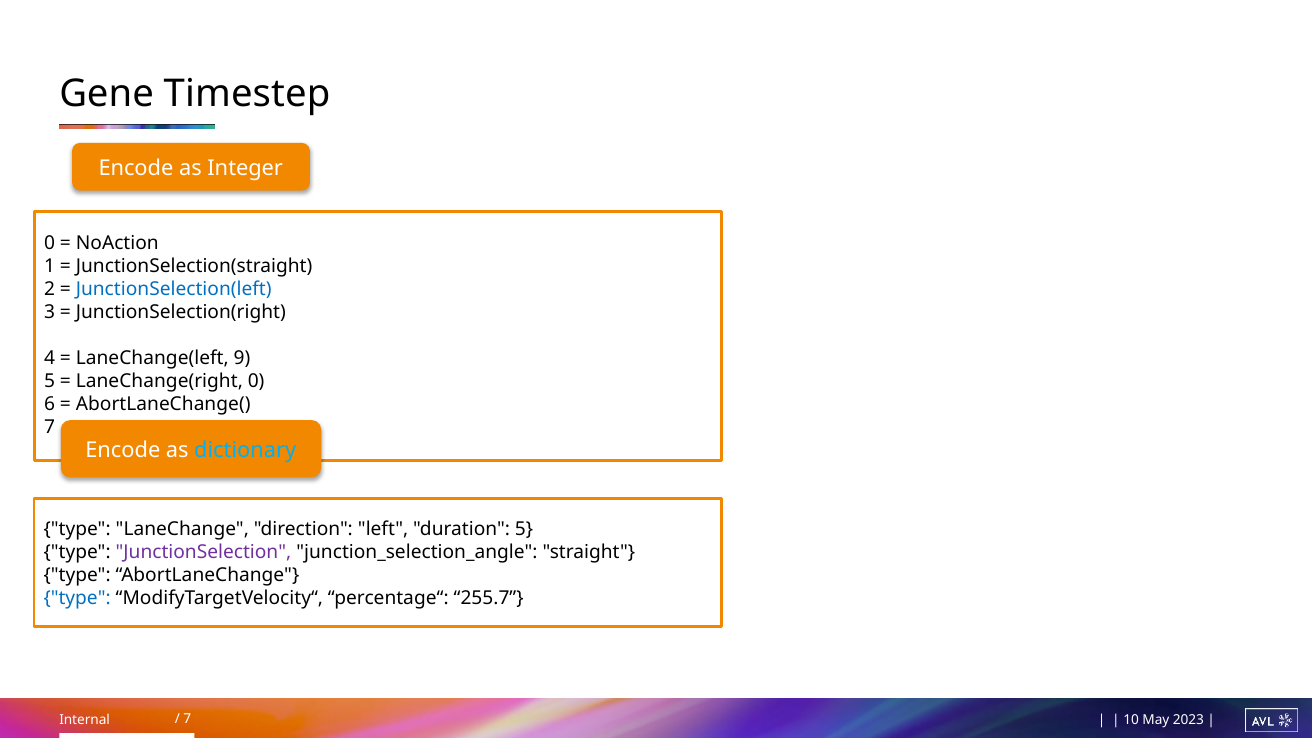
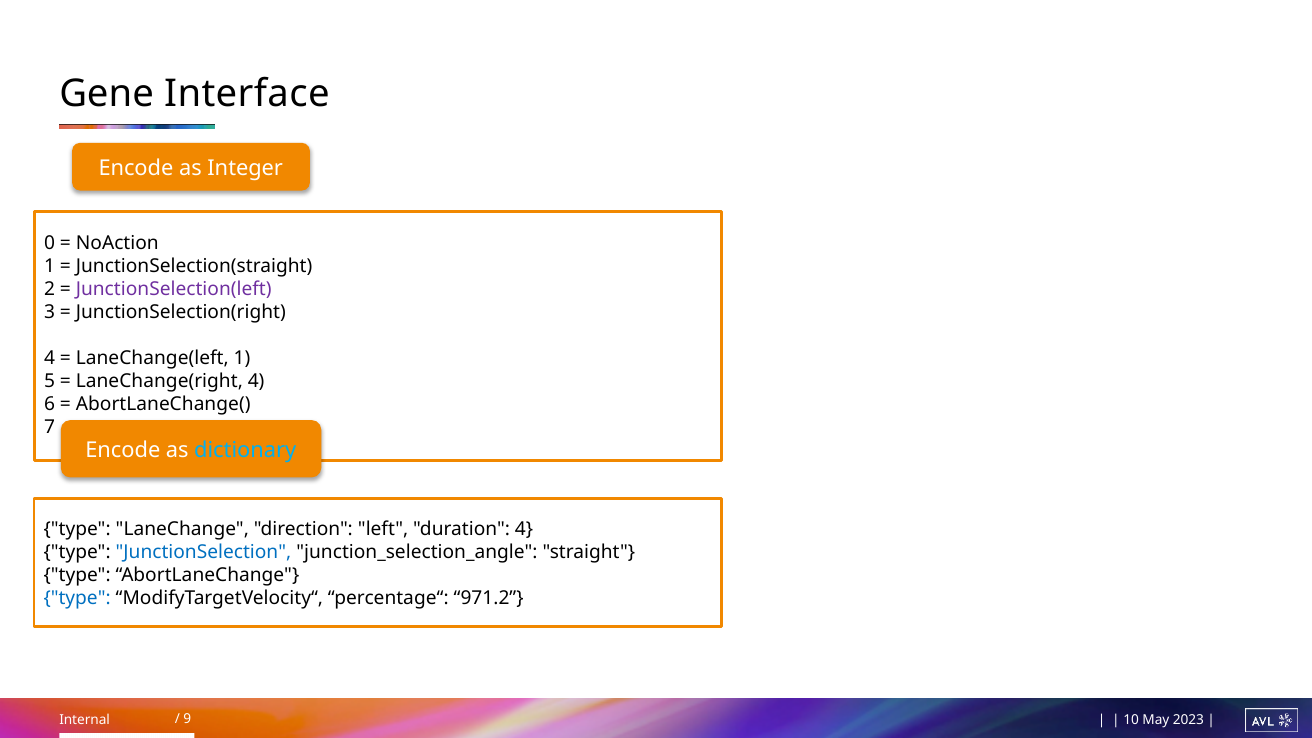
Timestep: Timestep -> Interface
JunctionSelection(left colour: blue -> purple
LaneChange(left 9: 9 -> 1
LaneChange(right 0: 0 -> 4
duration 5: 5 -> 4
JunctionSelection colour: purple -> blue
255.7: 255.7 -> 971.2
7 at (187, 719): 7 -> 9
